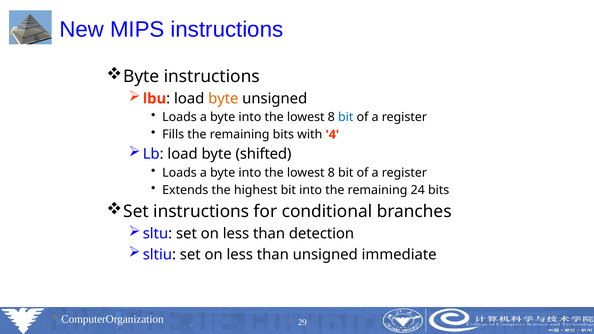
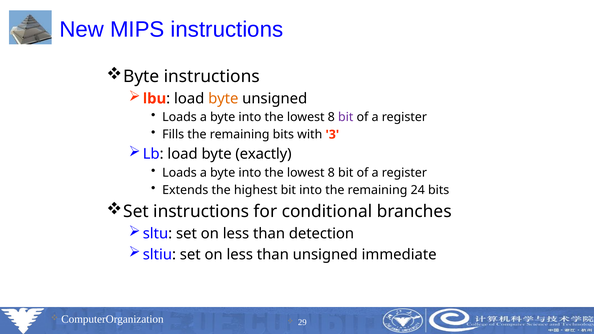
bit at (346, 117) colour: blue -> purple
4: 4 -> 3
shifted: shifted -> exactly
